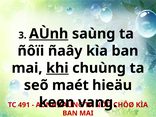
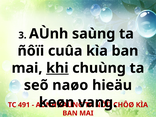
AÙnh at (49, 34) underline: present -> none
ñaây: ñaây -> cuûa
maét: maét -> naøo
